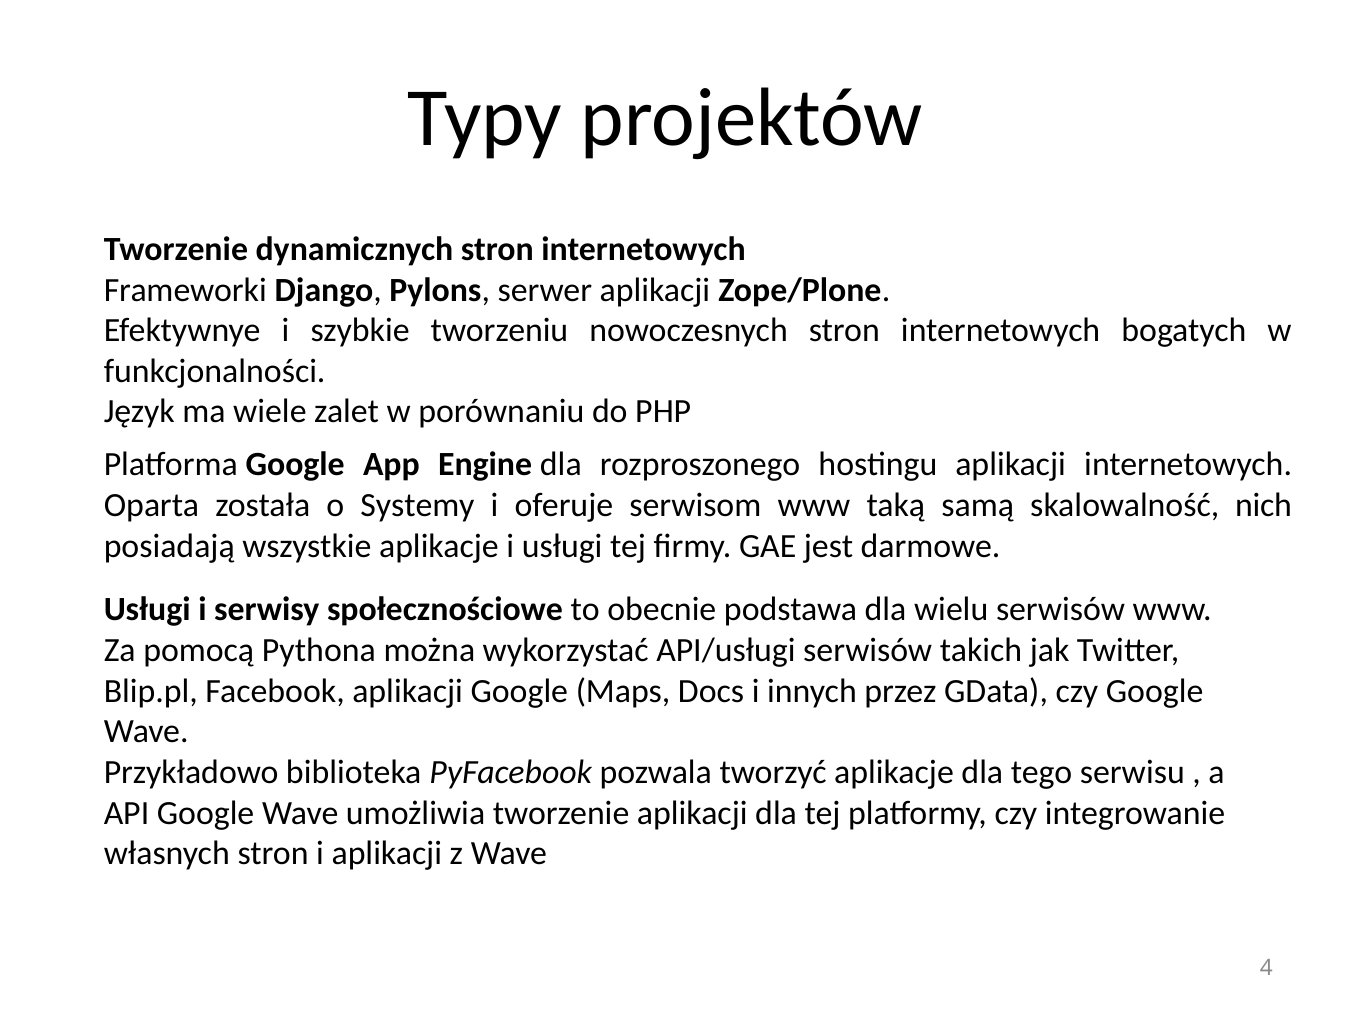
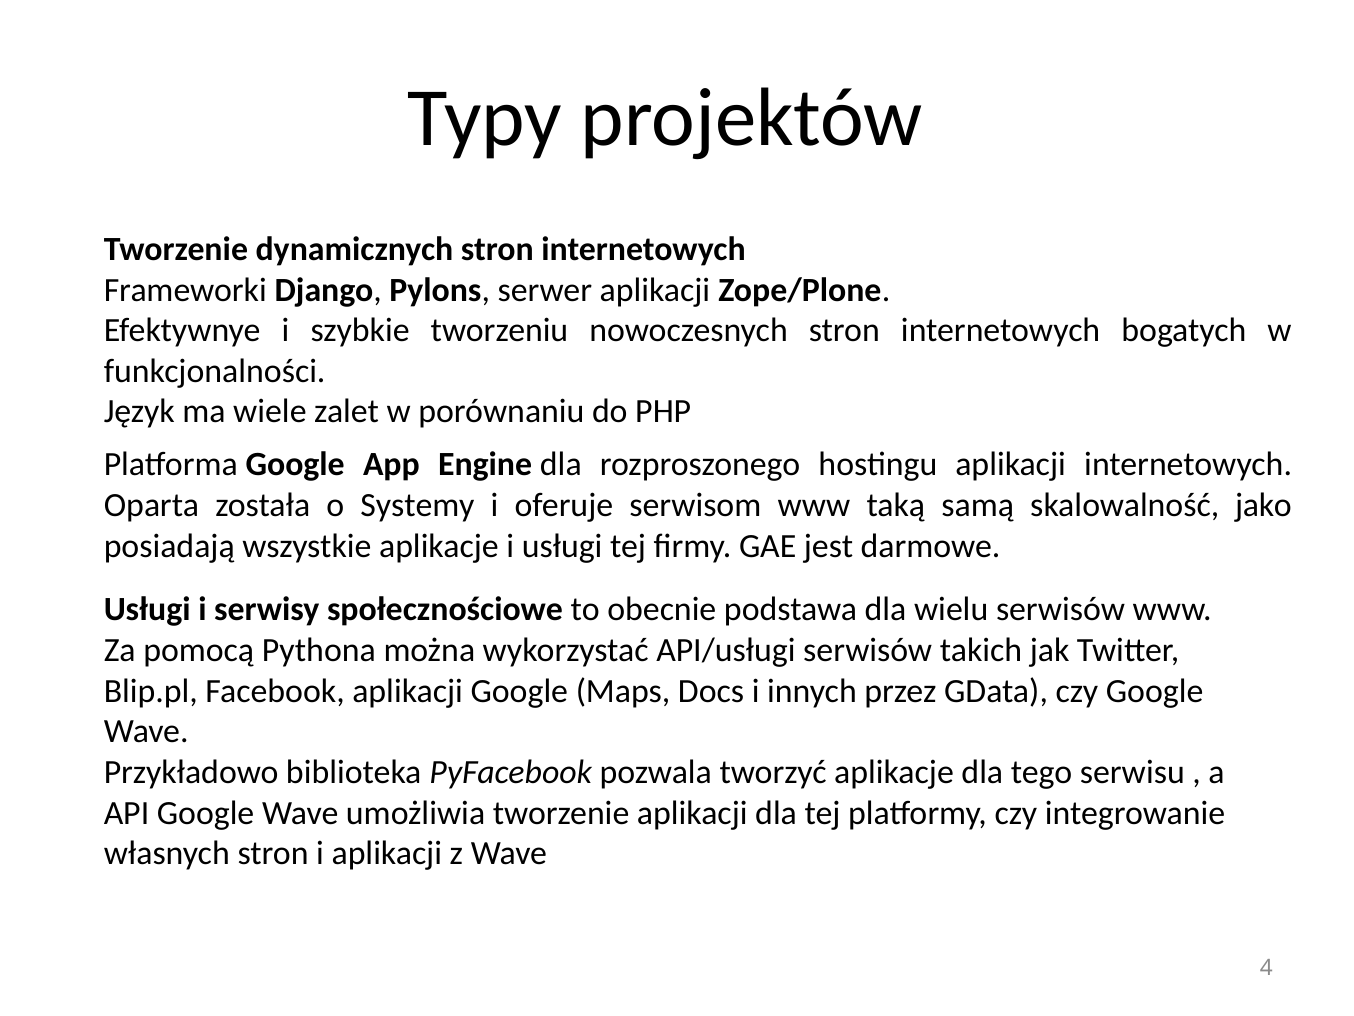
nich: nich -> jako
